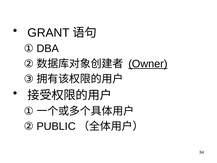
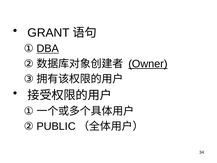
DBA underline: none -> present
